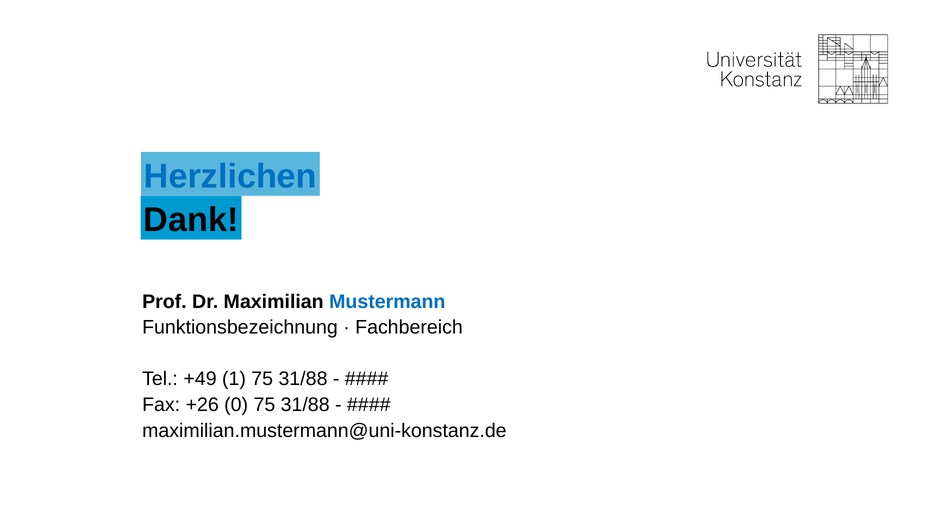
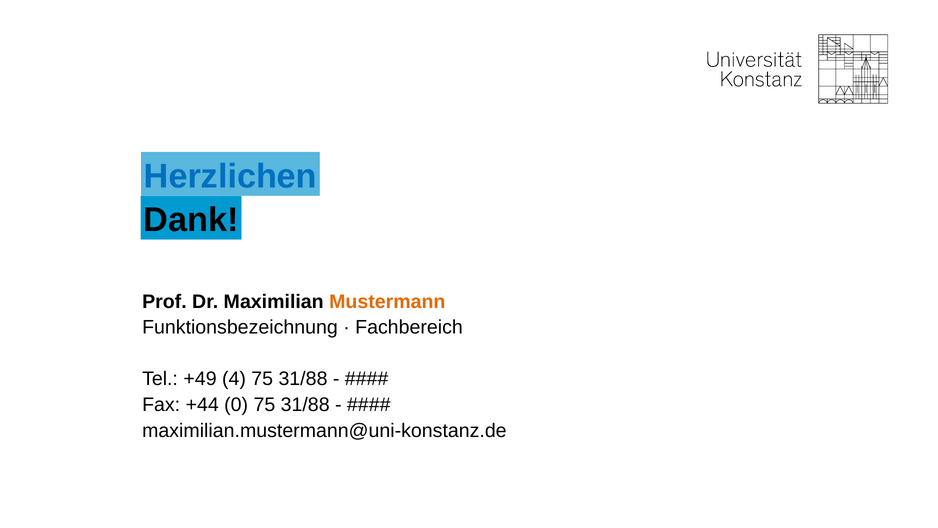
Mustermann colour: blue -> orange
1: 1 -> 4
+26: +26 -> +44
